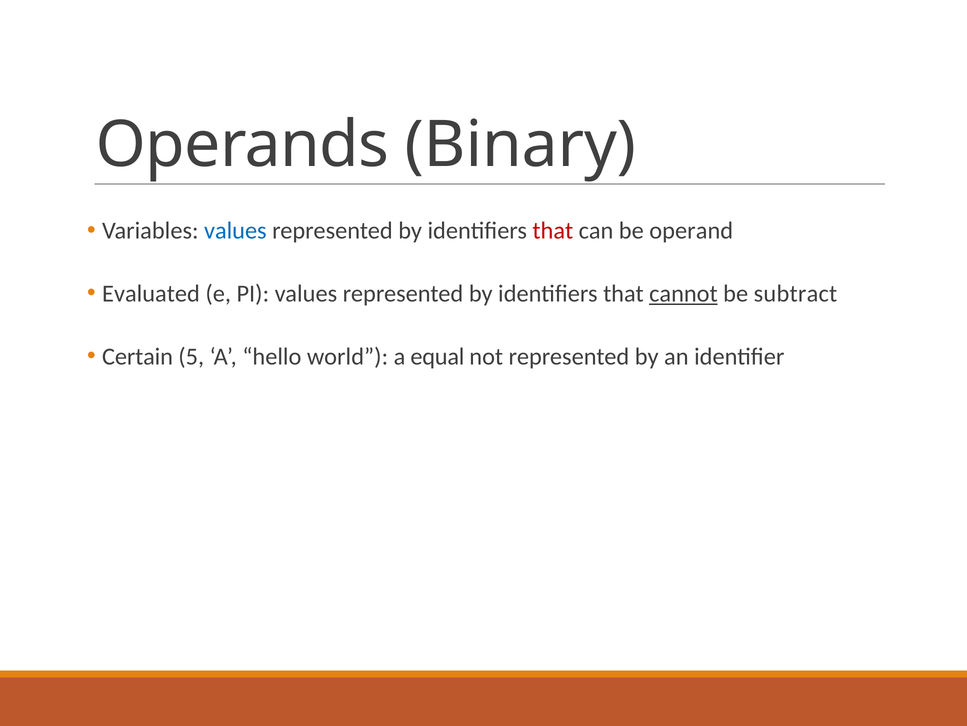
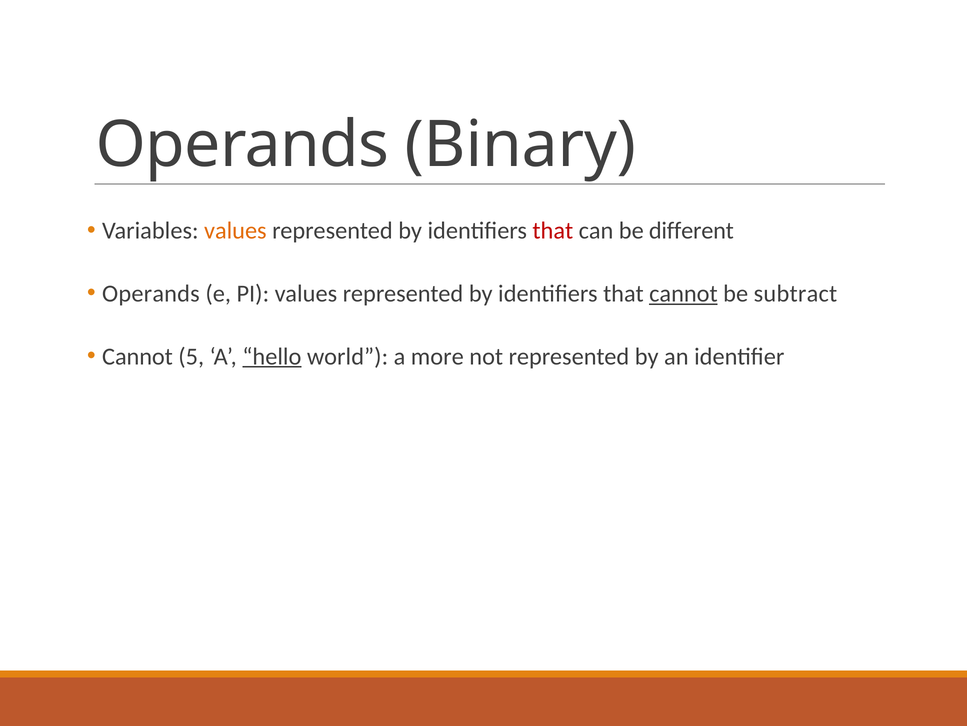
values at (235, 231) colour: blue -> orange
operand: operand -> different
Evaluated at (151, 293): Evaluated -> Operands
Certain at (138, 356): Certain -> Cannot
hello underline: none -> present
equal: equal -> more
